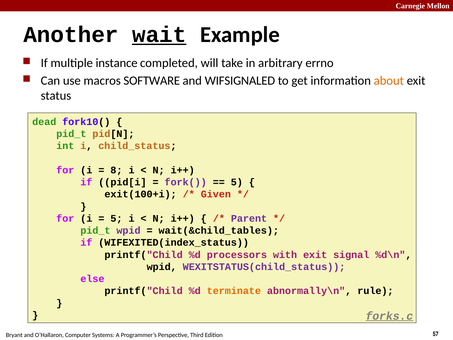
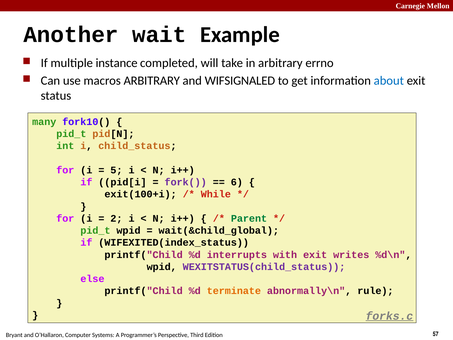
wait underline: present -> none
macros SOFTWARE: SOFTWARE -> ARBITRARY
about colour: orange -> blue
dead: dead -> many
8: 8 -> 5
5 at (237, 182): 5 -> 6
Given: Given -> While
5 at (116, 218): 5 -> 2
Parent colour: purple -> green
wpid at (129, 230) colour: purple -> black
wait(&child_tables: wait(&child_tables -> wait(&child_global
processors: processors -> interrupts
signal: signal -> writes
